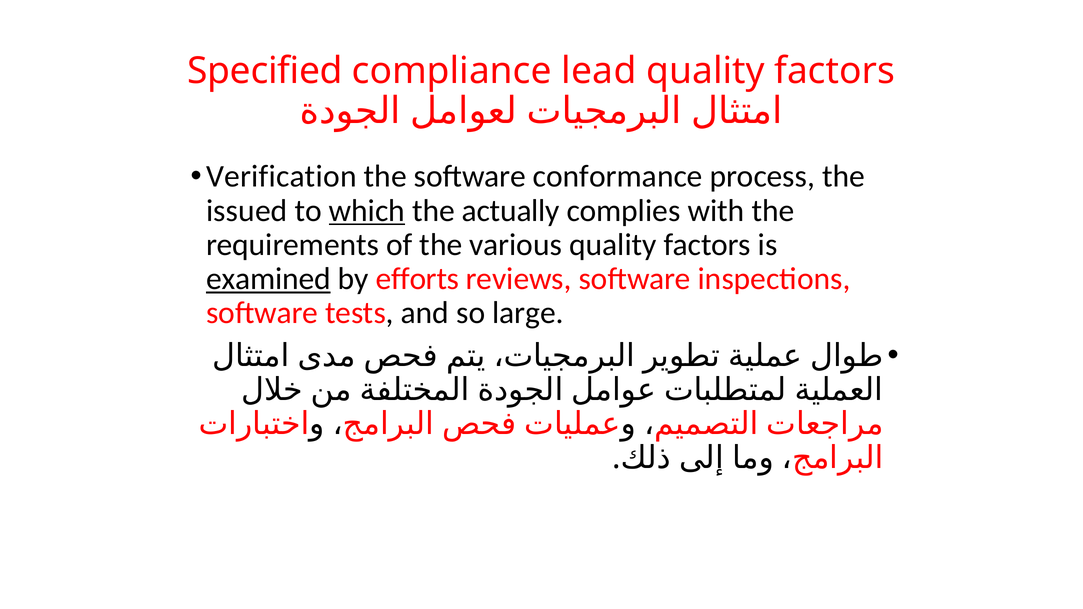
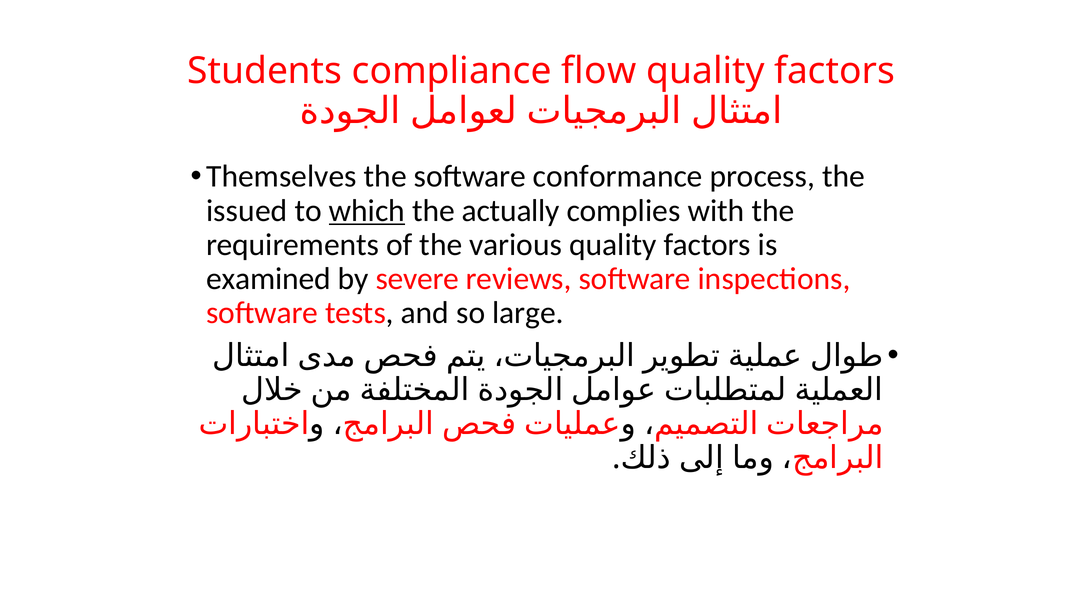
Specified: Specified -> Students
lead: lead -> flow
Verification: Verification -> Themselves
examined underline: present -> none
efforts: efforts -> severe
